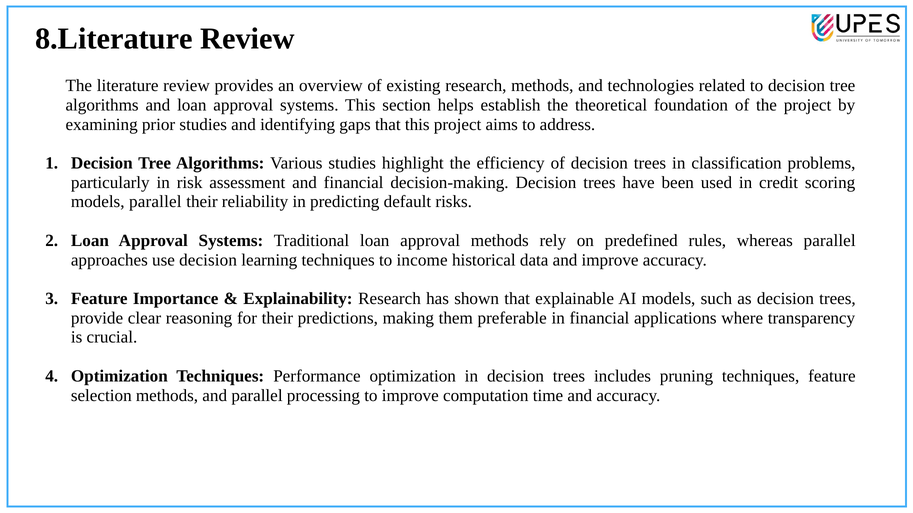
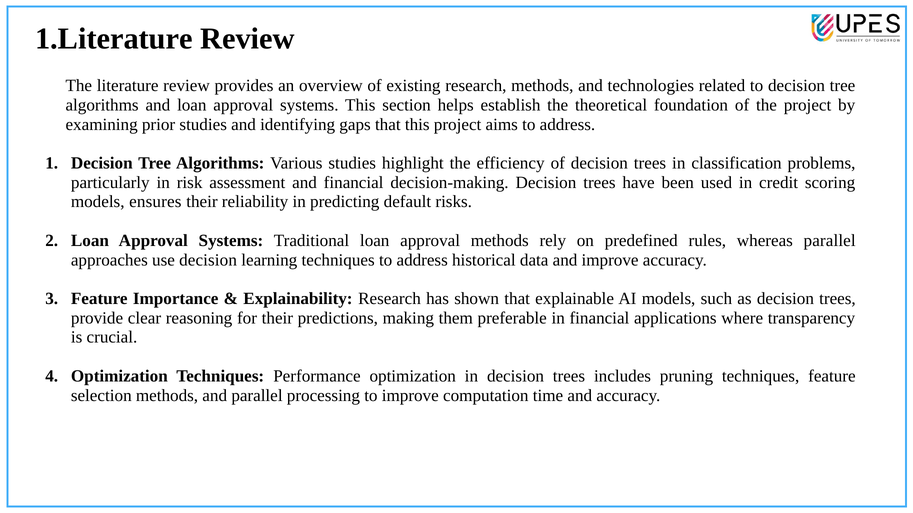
8.Literature: 8.Literature -> 1.Literature
models parallel: parallel -> ensures
techniques to income: income -> address
